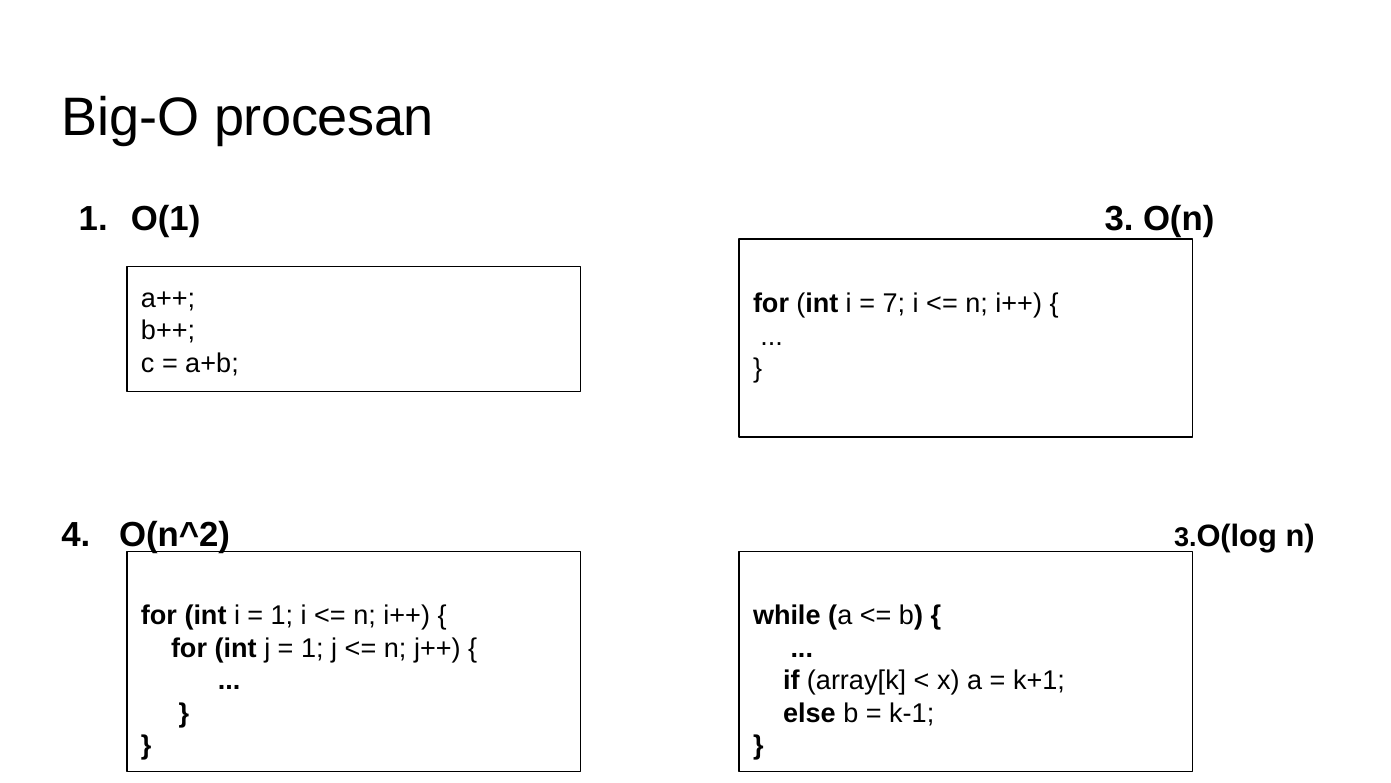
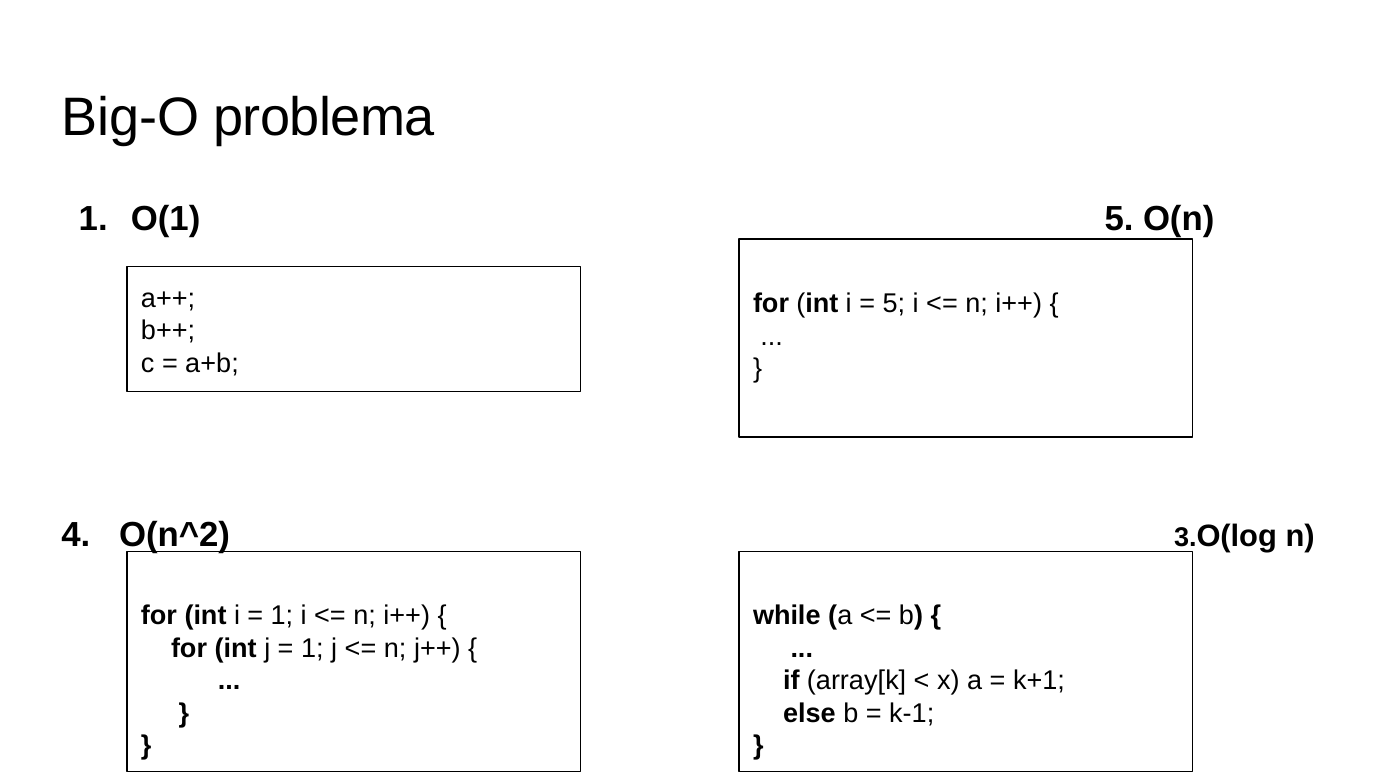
procesan: procesan -> problema
O(1 3: 3 -> 5
7 at (894, 303): 7 -> 5
